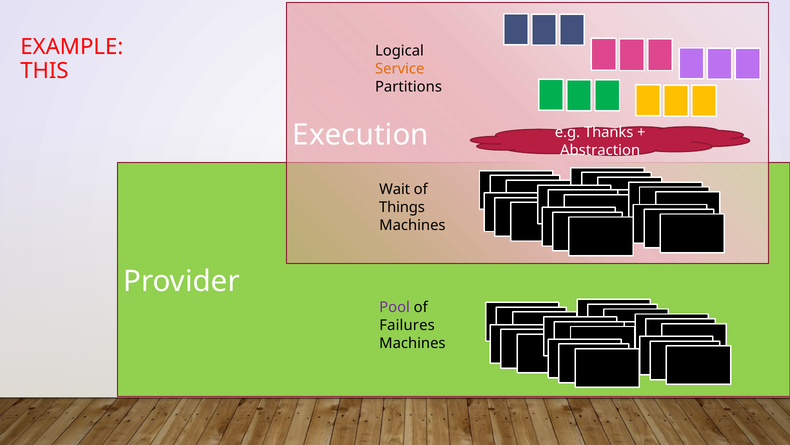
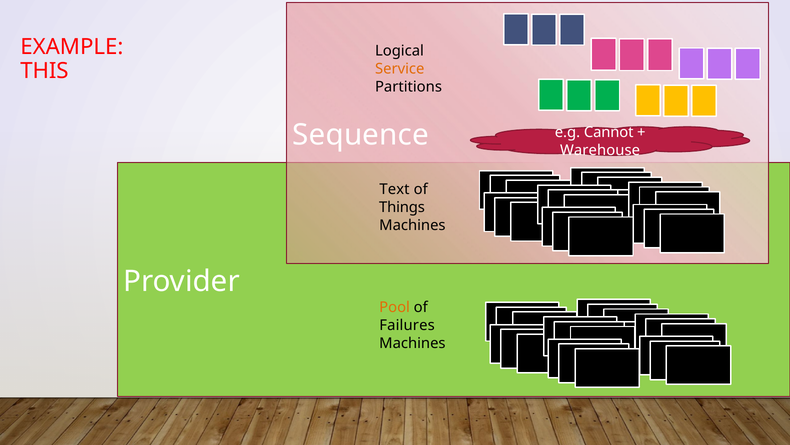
Execution: Execution -> Sequence
Thanks: Thanks -> Cannot
Abstraction: Abstraction -> Warehouse
Wait: Wait -> Text
Pool colour: purple -> orange
